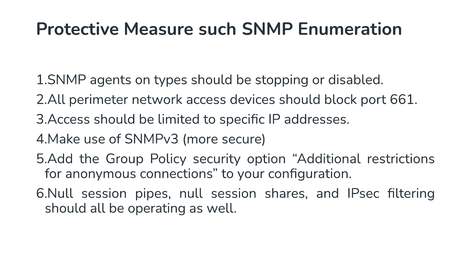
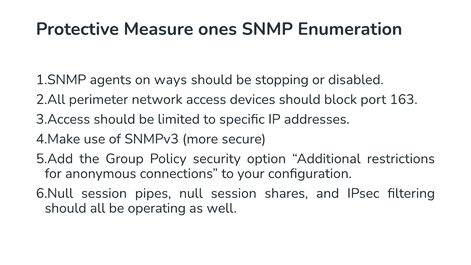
such: such -> ones
types: types -> ways
661: 661 -> 163
